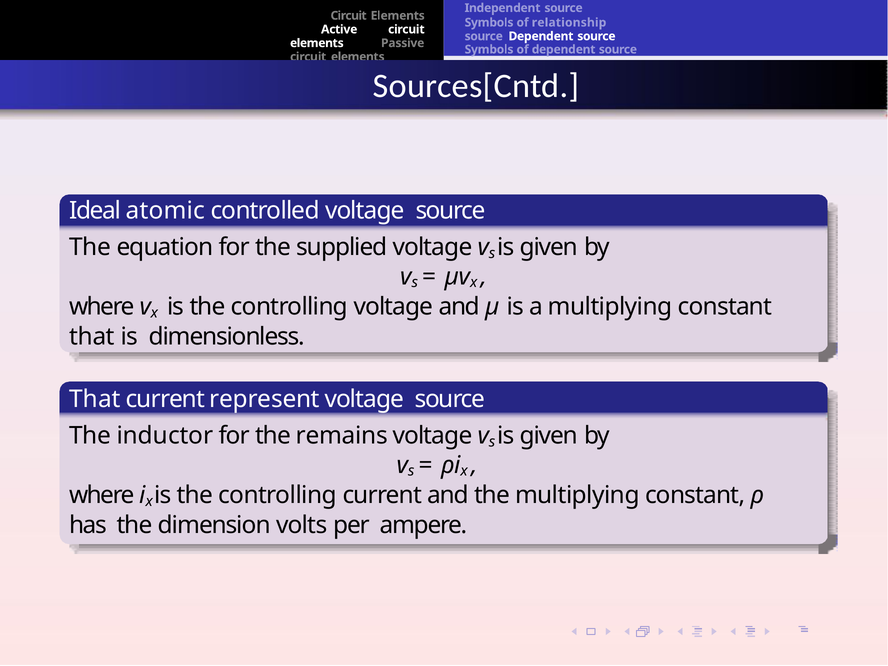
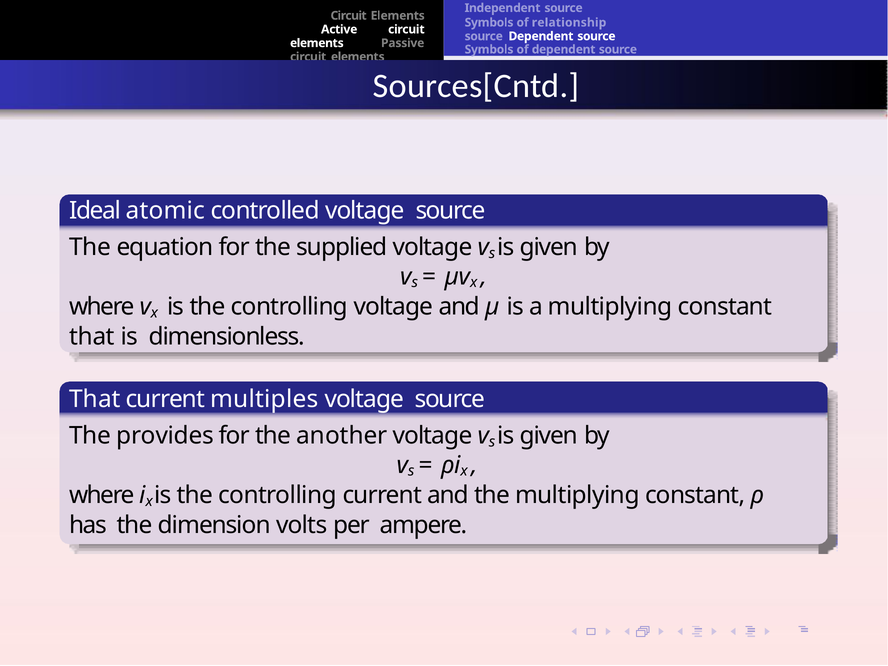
represent: represent -> multiples
inductor: inductor -> provides
remains: remains -> another
